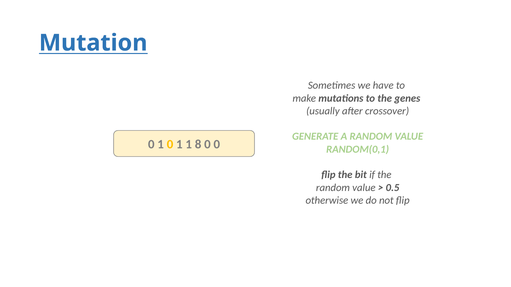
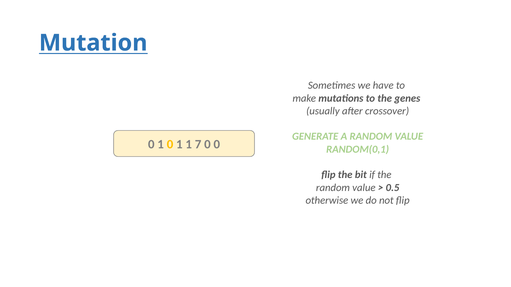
8: 8 -> 7
